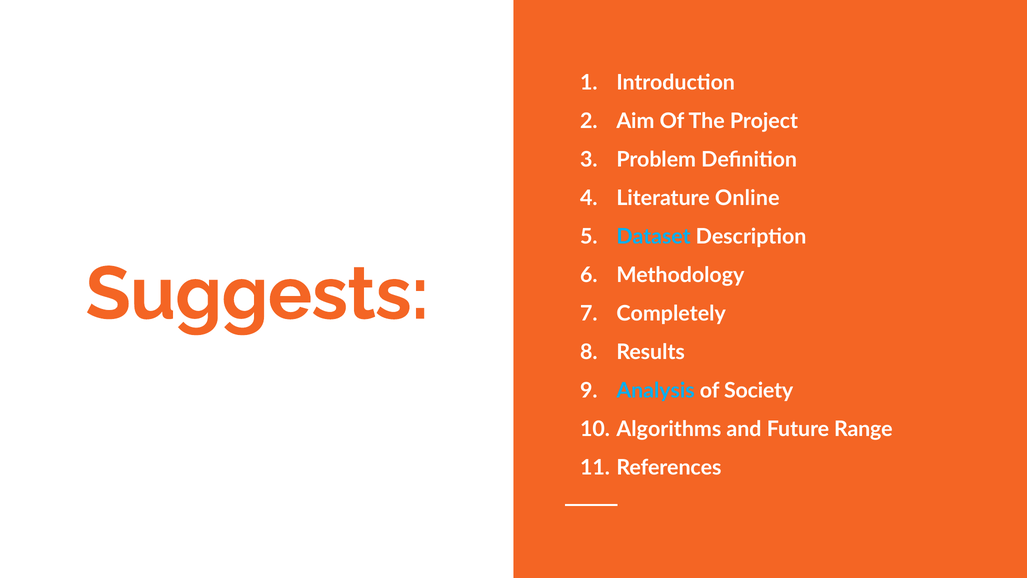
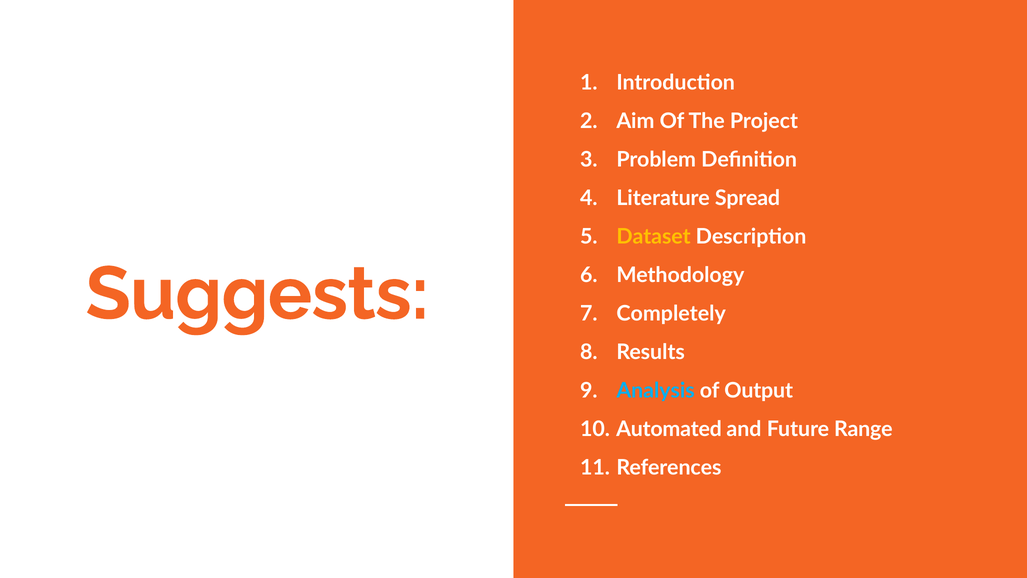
Online: Online -> Spread
Dataset colour: light blue -> yellow
Society: Society -> Output
Algorithms: Algorithms -> Automated
